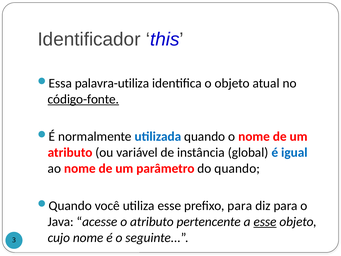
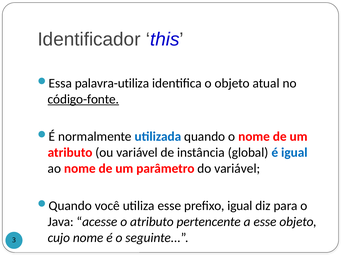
do quando: quando -> variável
prefixo para: para -> igual
esse at (265, 222) underline: present -> none
